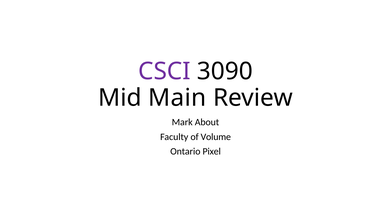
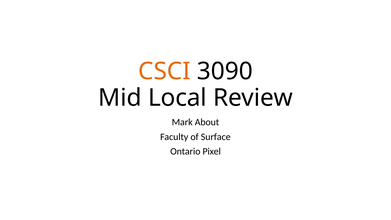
CSCI colour: purple -> orange
Main: Main -> Local
Volume: Volume -> Surface
